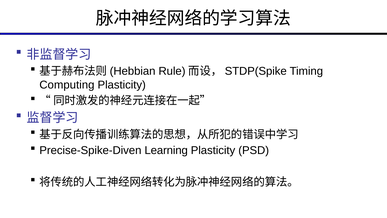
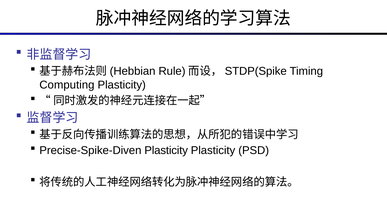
Precise-Spike-Diven Learning: Learning -> Plasticity
